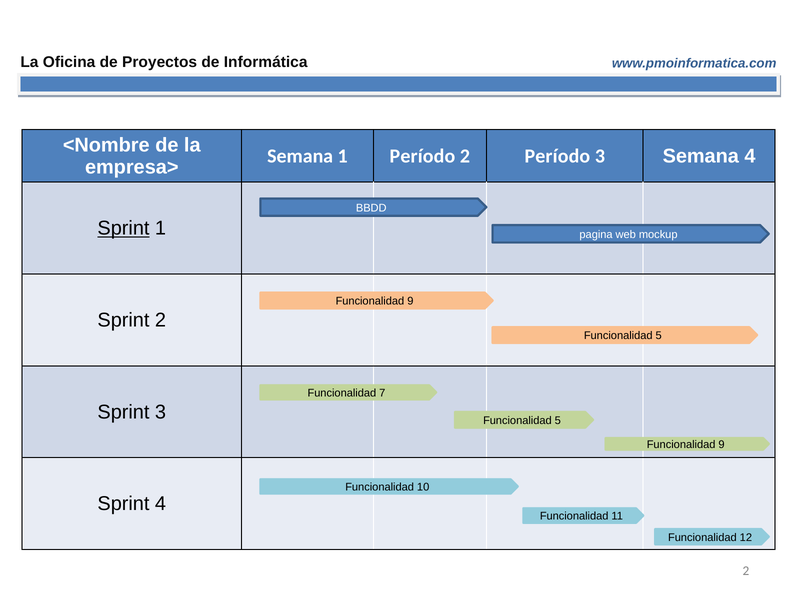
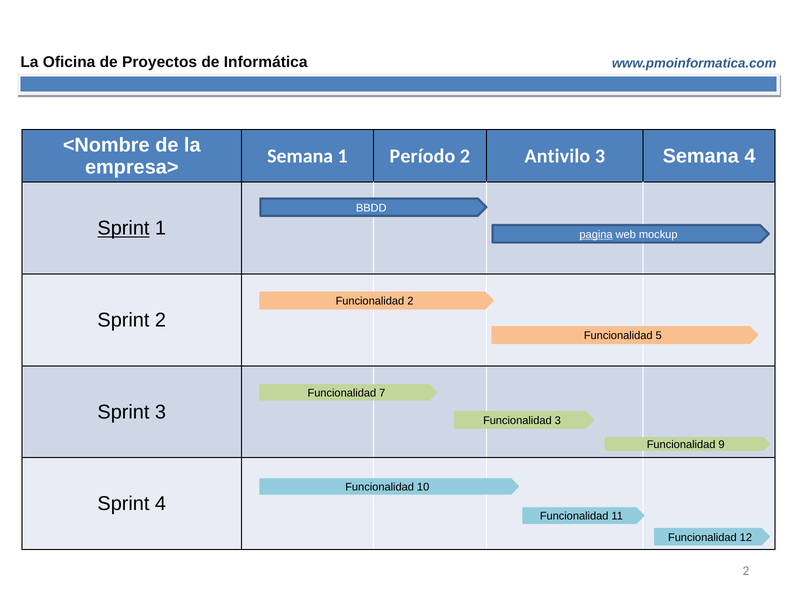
2 Período: Período -> Antivilo
pagina underline: none -> present
9 at (410, 301): 9 -> 2
5 at (558, 420): 5 -> 3
